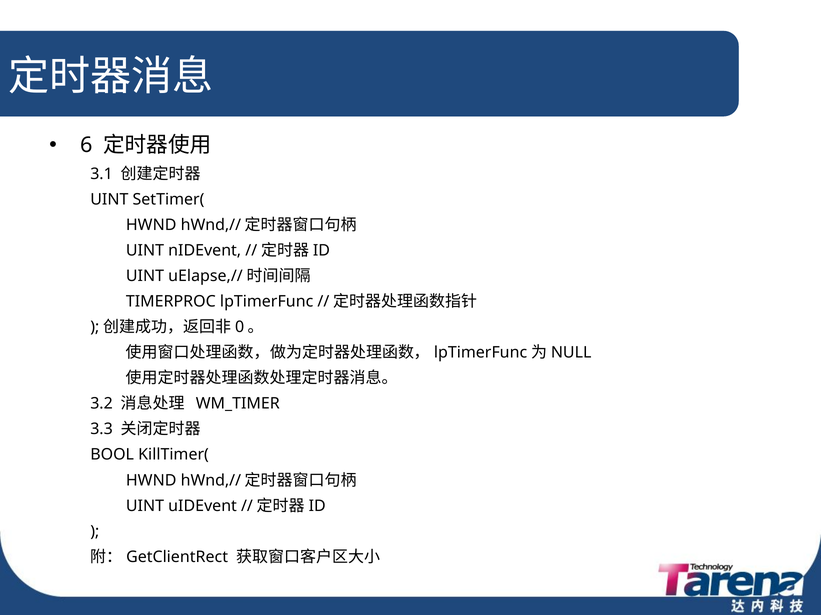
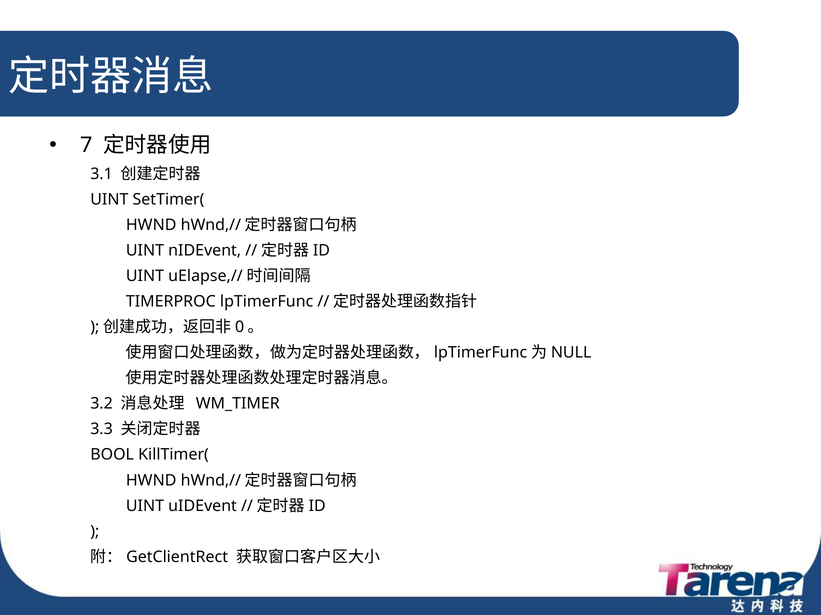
6: 6 -> 7
